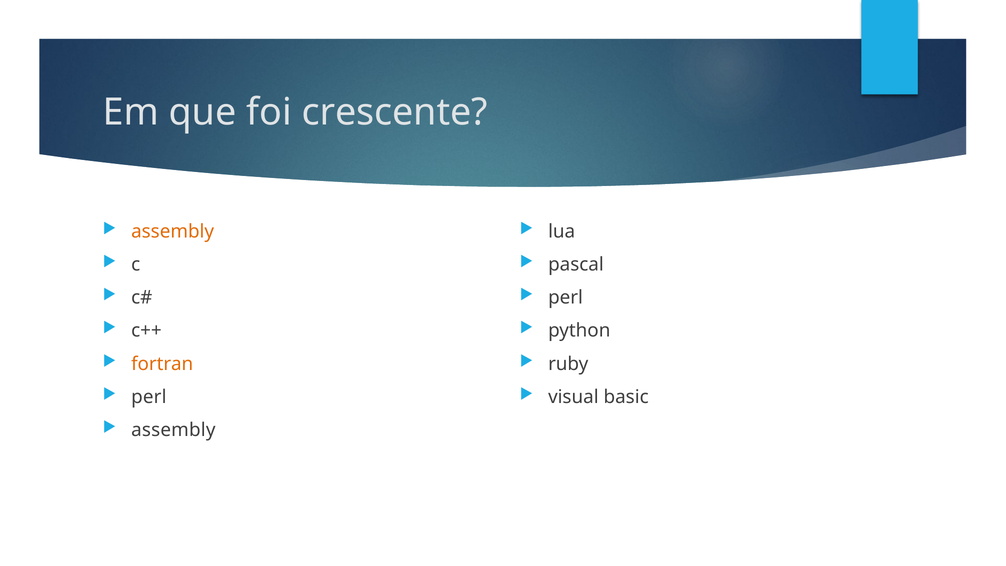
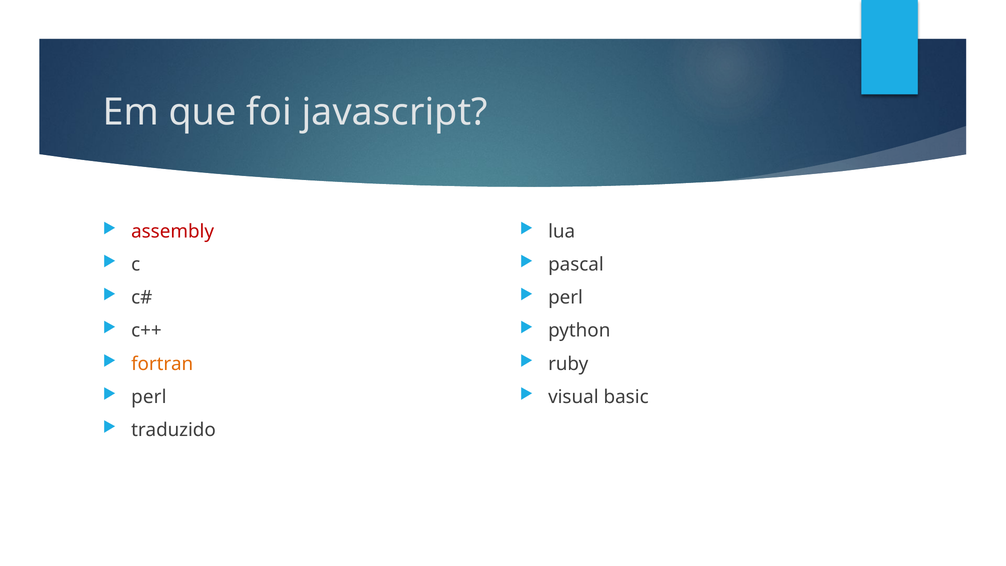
crescente: crescente -> javascript
assembly at (173, 231) colour: orange -> red
assembly at (173, 430): assembly -> traduzido
